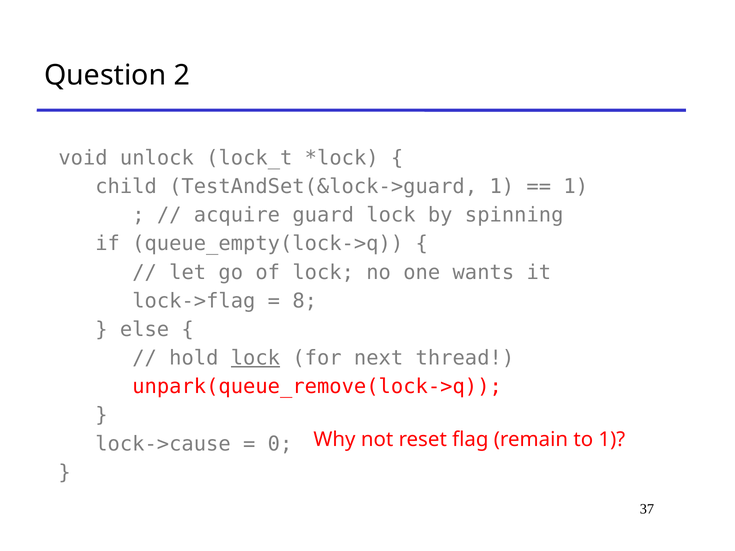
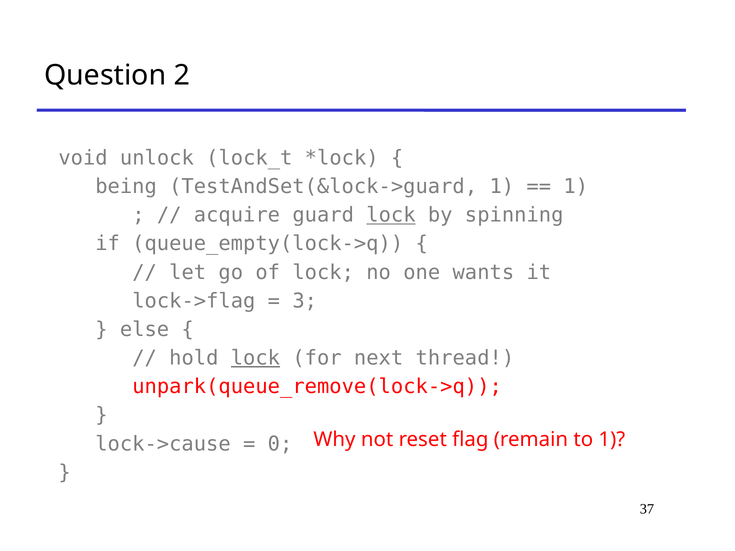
child: child -> being
lock at (391, 215) underline: none -> present
8: 8 -> 3
